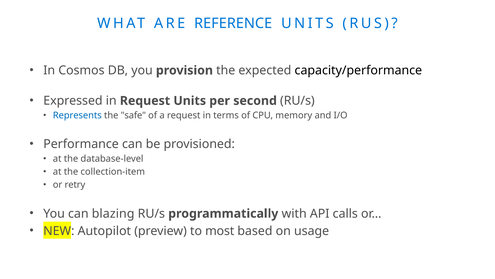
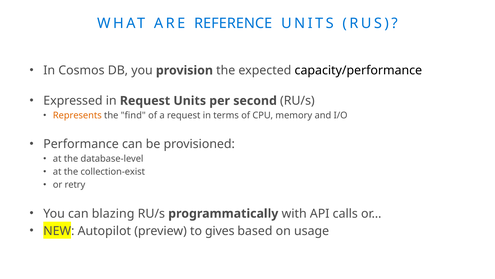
Represents colour: blue -> orange
safe: safe -> find
collection-item: collection-item -> collection-exist
most: most -> gives
